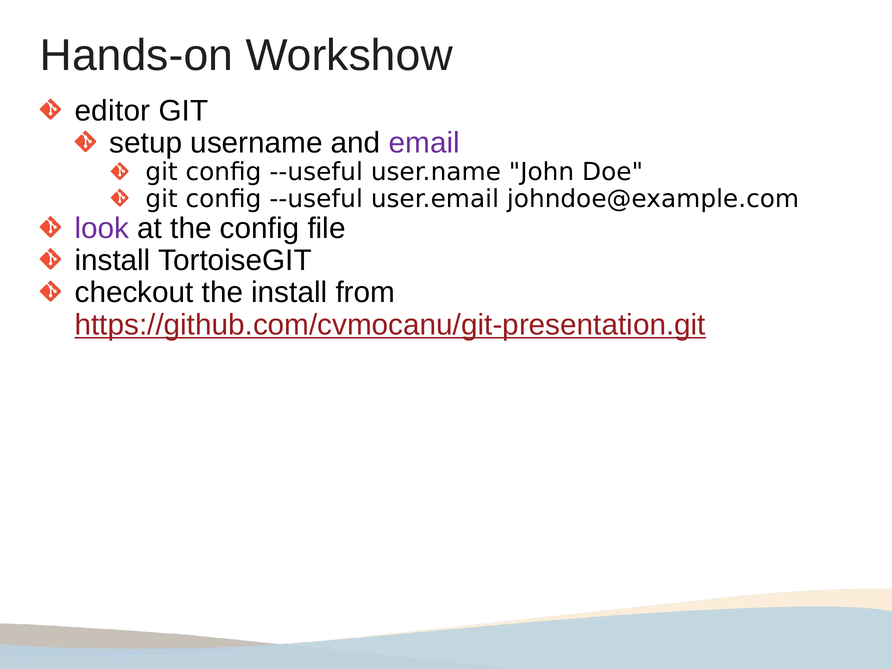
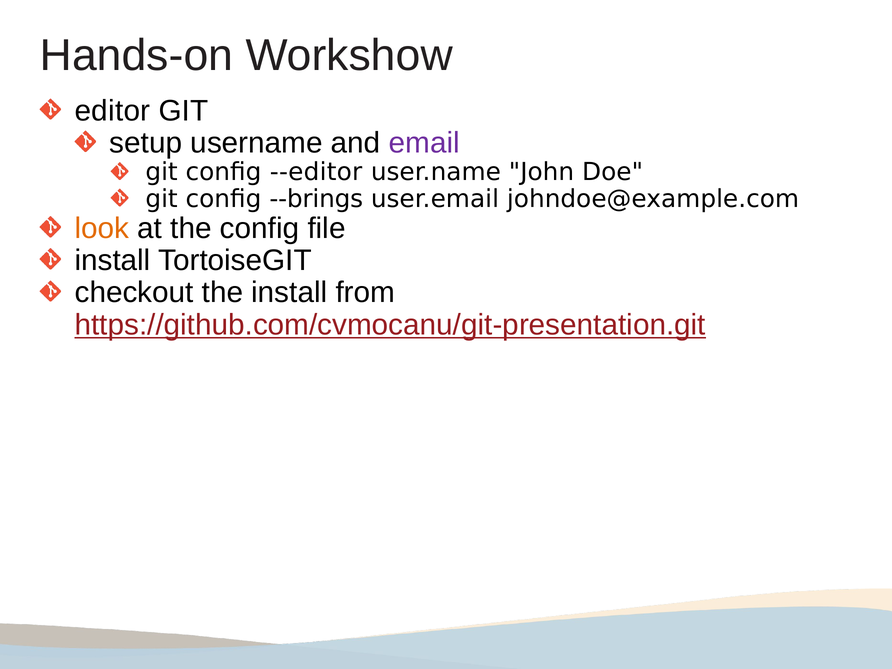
--useful at (316, 172): --useful -> --editor
--useful at (316, 199): --useful -> --brings
look colour: purple -> orange
